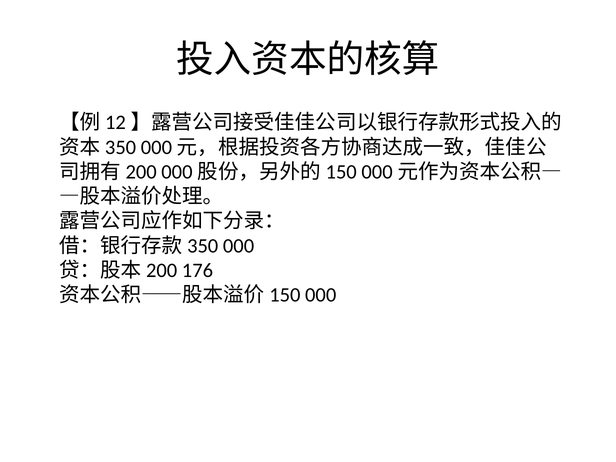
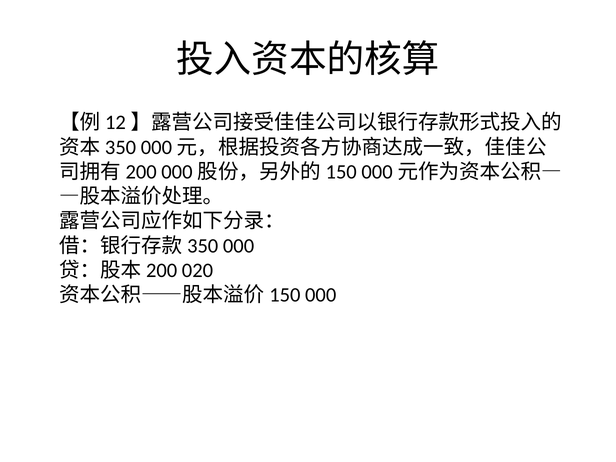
176: 176 -> 020
